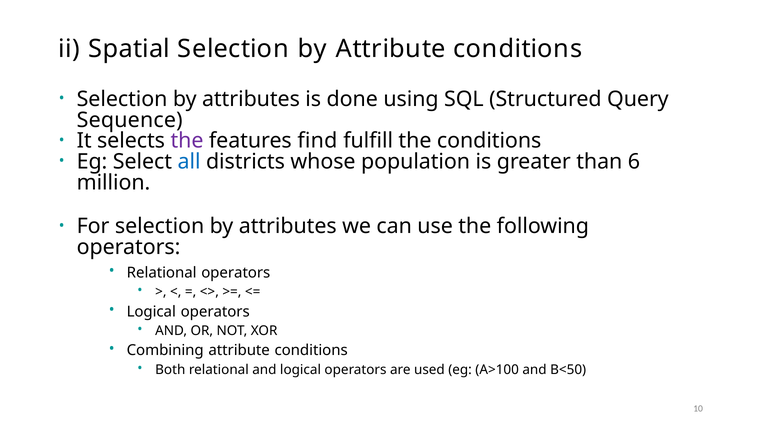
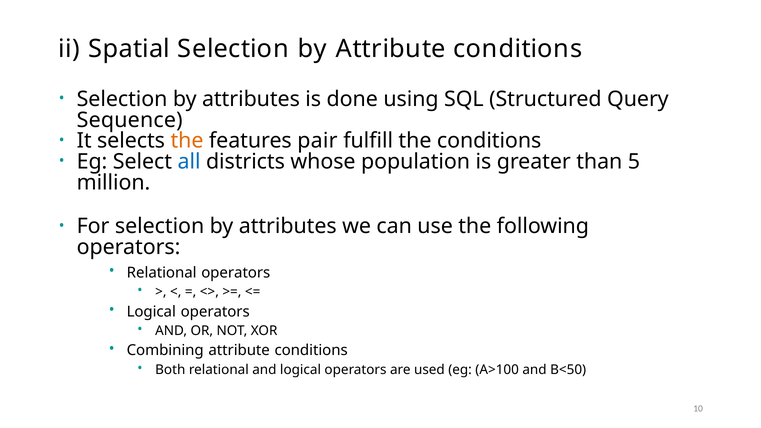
the at (187, 141) colour: purple -> orange
find: find -> pair
6: 6 -> 5
